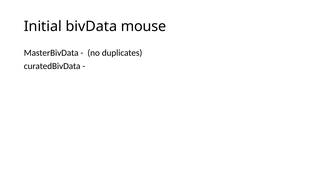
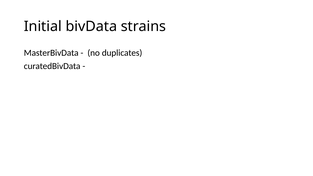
mouse: mouse -> strains
